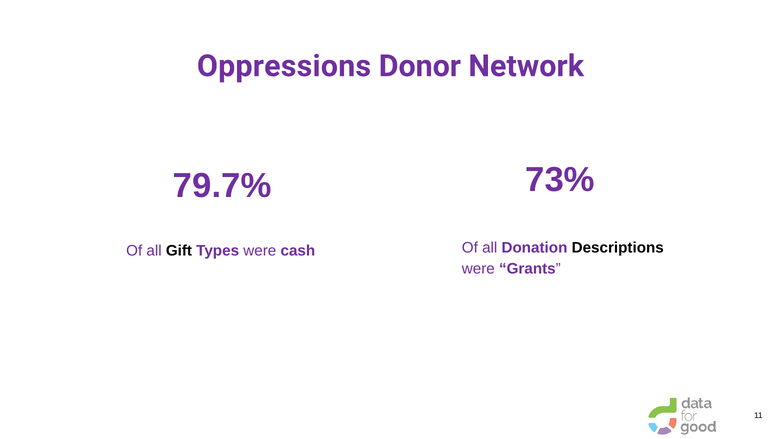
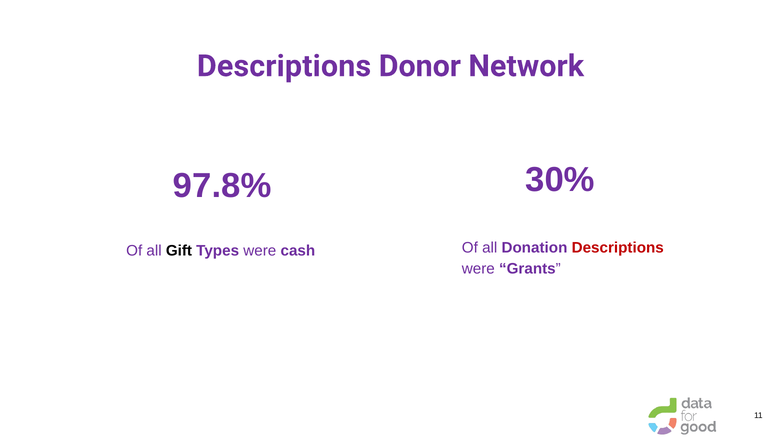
Oppressions at (284, 66): Oppressions -> Descriptions
73%: 73% -> 30%
79.7%: 79.7% -> 97.8%
Descriptions at (618, 248) colour: black -> red
